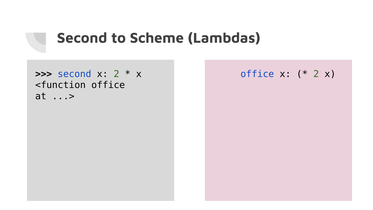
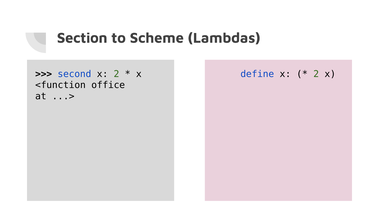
Second at (82, 38): Second -> Section
scm> office: office -> define
